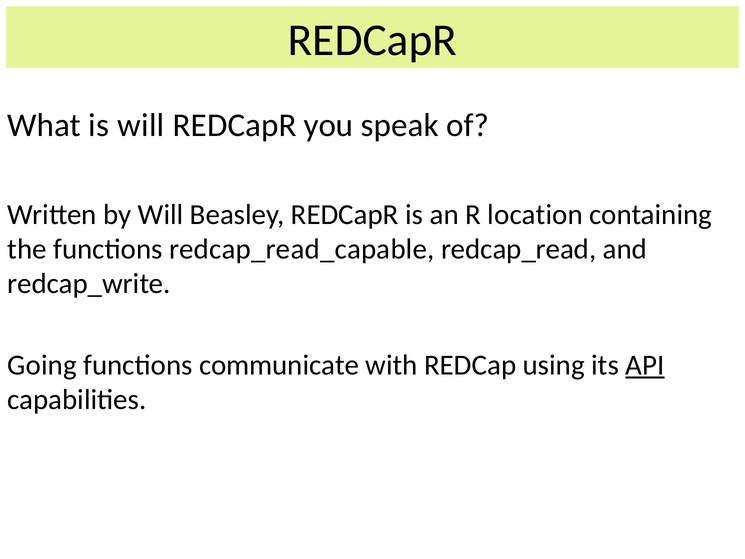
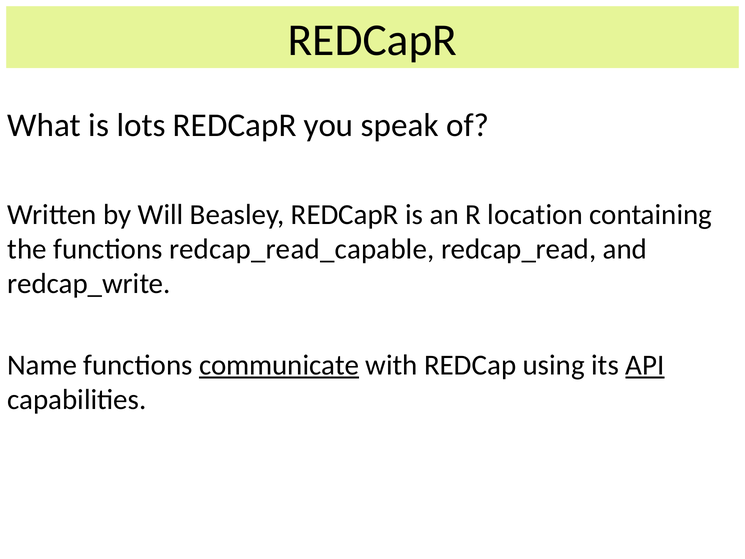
is will: will -> lots
Going: Going -> Name
communicate underline: none -> present
